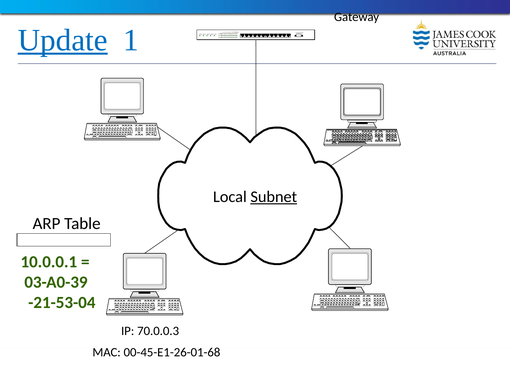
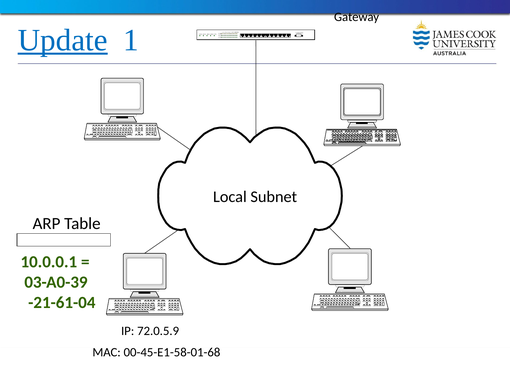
Subnet underline: present -> none
-21-53-04: -21-53-04 -> -21-61-04
70.0.0.3: 70.0.0.3 -> 72.0.5.9
00-45-E1-26-01-68: 00-45-E1-26-01-68 -> 00-45-E1-58-01-68
